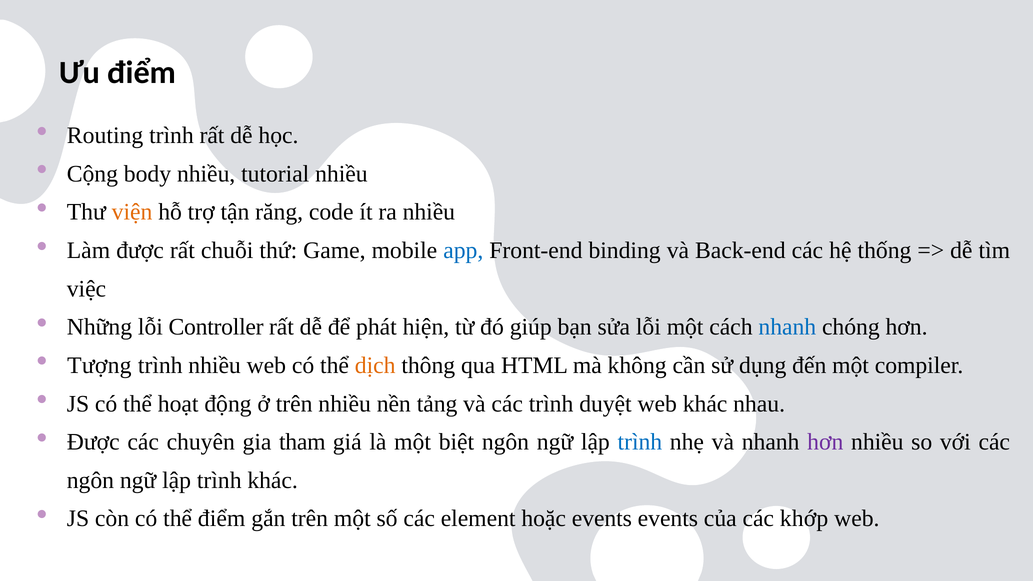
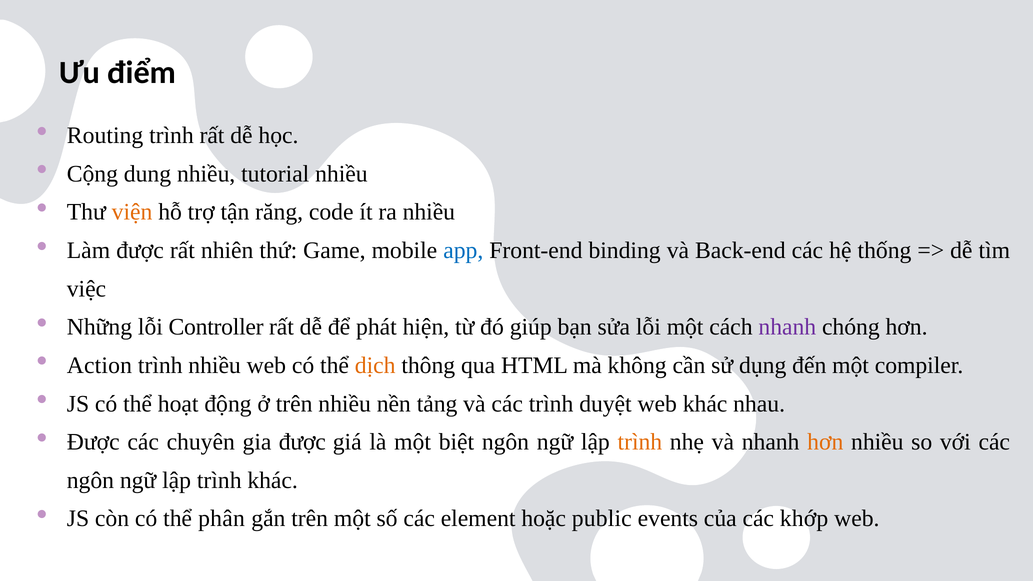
body: body -> dung
chuỗi: chuỗi -> nhiên
nhanh at (787, 327) colour: blue -> purple
Tượng: Tượng -> Action
gia tham: tham -> được
trình at (640, 442) colour: blue -> orange
hơn at (825, 442) colour: purple -> orange
thể điểm: điểm -> phân
hoặc events: events -> public
